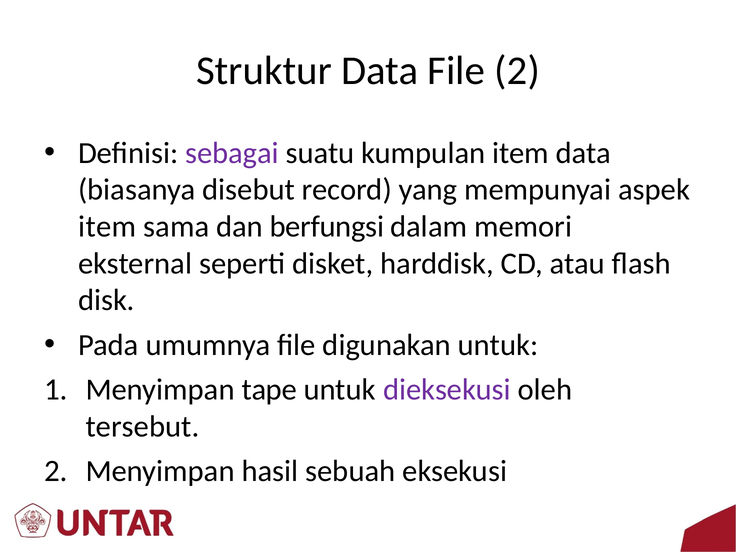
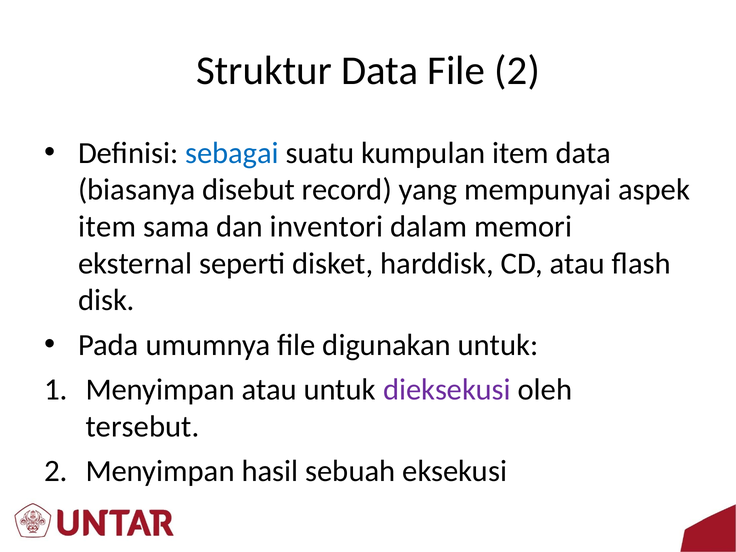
sebagai colour: purple -> blue
berfungsi: berfungsi -> inventori
Menyimpan tape: tape -> atau
